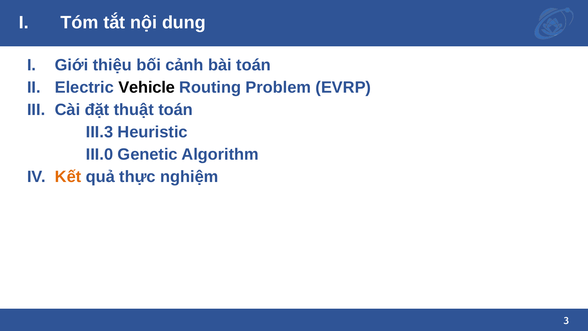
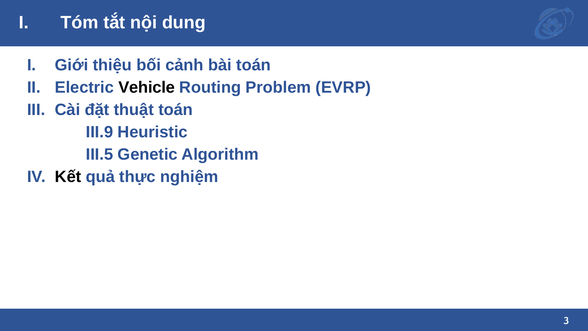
III.3: III.3 -> III.9
III.0: III.0 -> III.5
Kết colour: orange -> black
